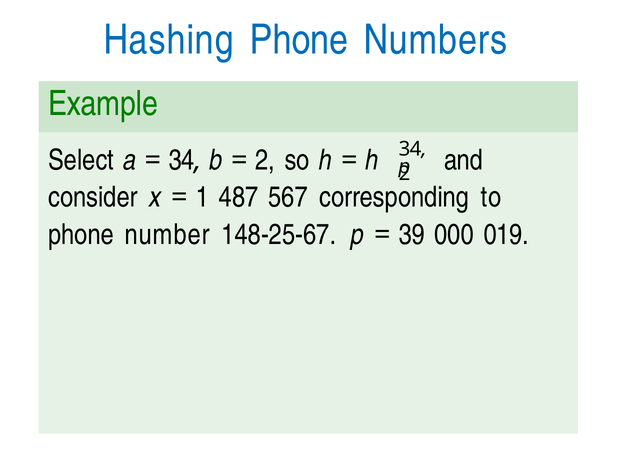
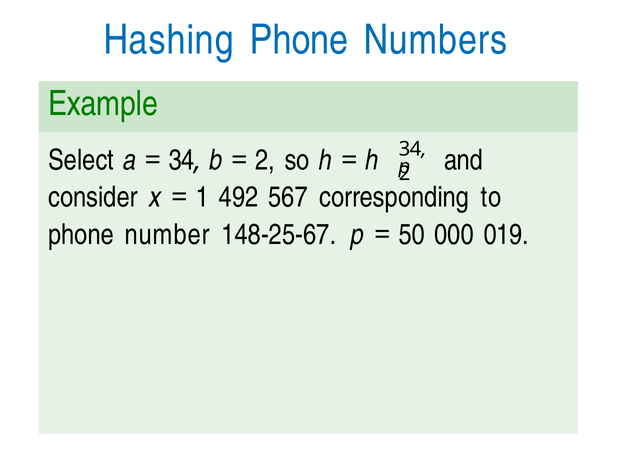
487: 487 -> 492
39: 39 -> 50
